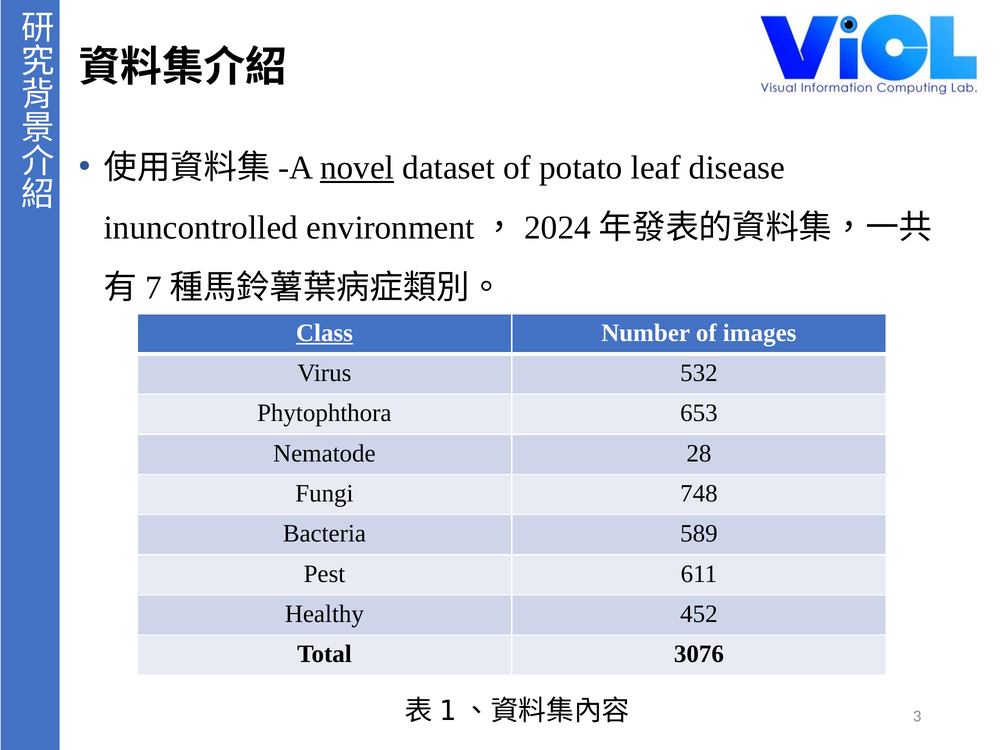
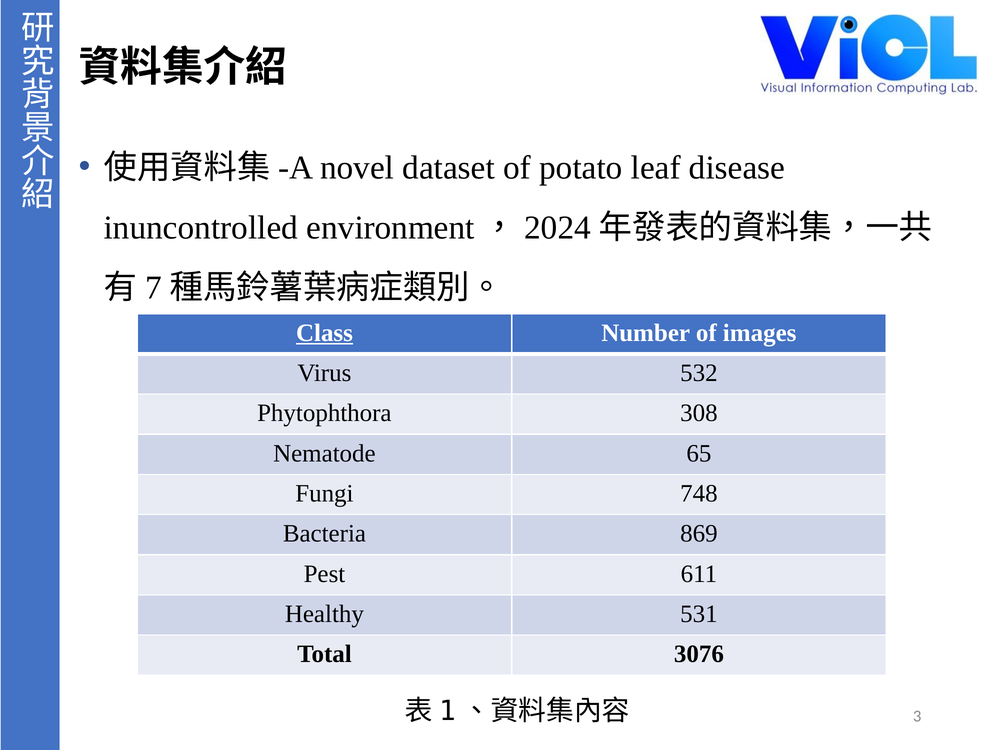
novel underline: present -> none
653: 653 -> 308
28: 28 -> 65
589: 589 -> 869
452: 452 -> 531
